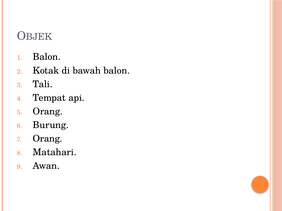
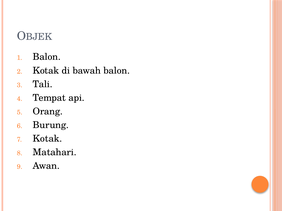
Orang at (48, 139): Orang -> Kotak
